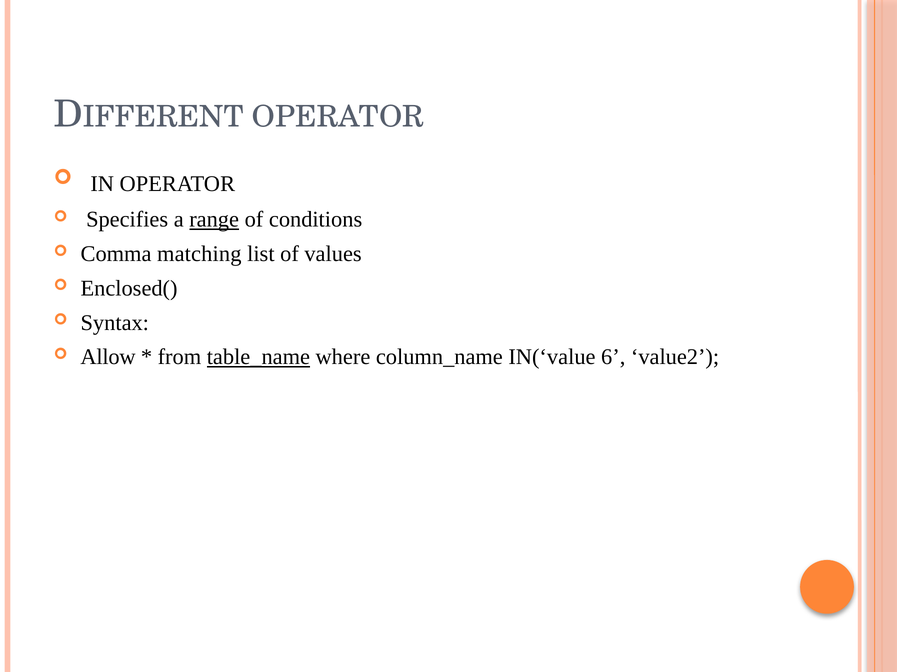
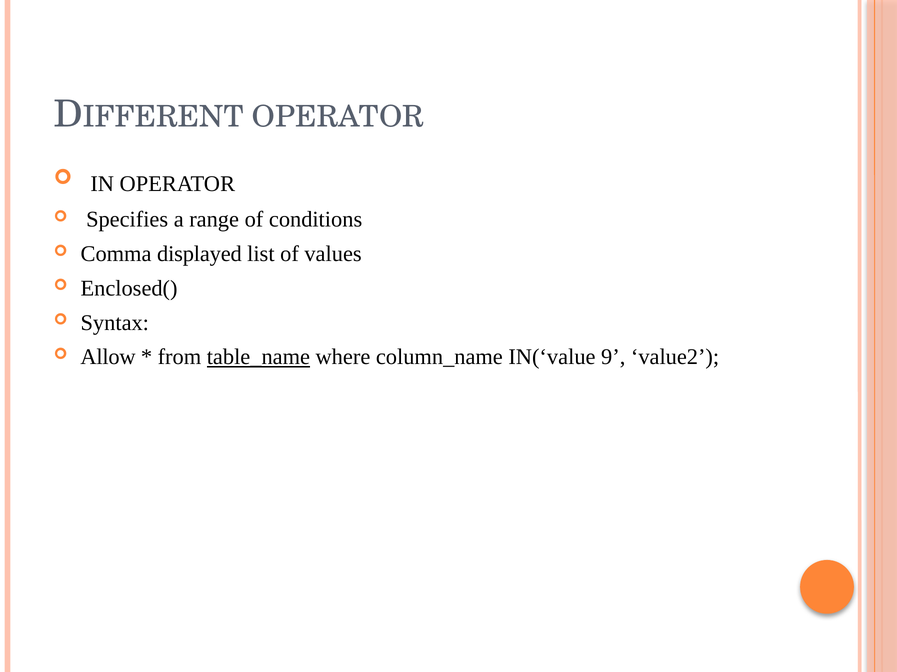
range underline: present -> none
matching: matching -> displayed
6: 6 -> 9
